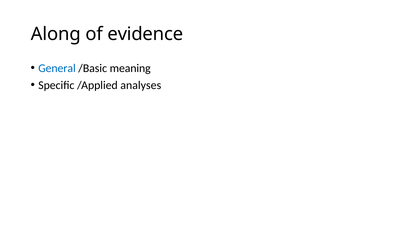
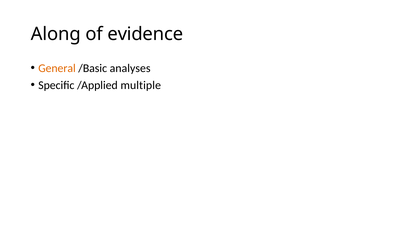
General colour: blue -> orange
meaning: meaning -> analyses
analyses: analyses -> multiple
